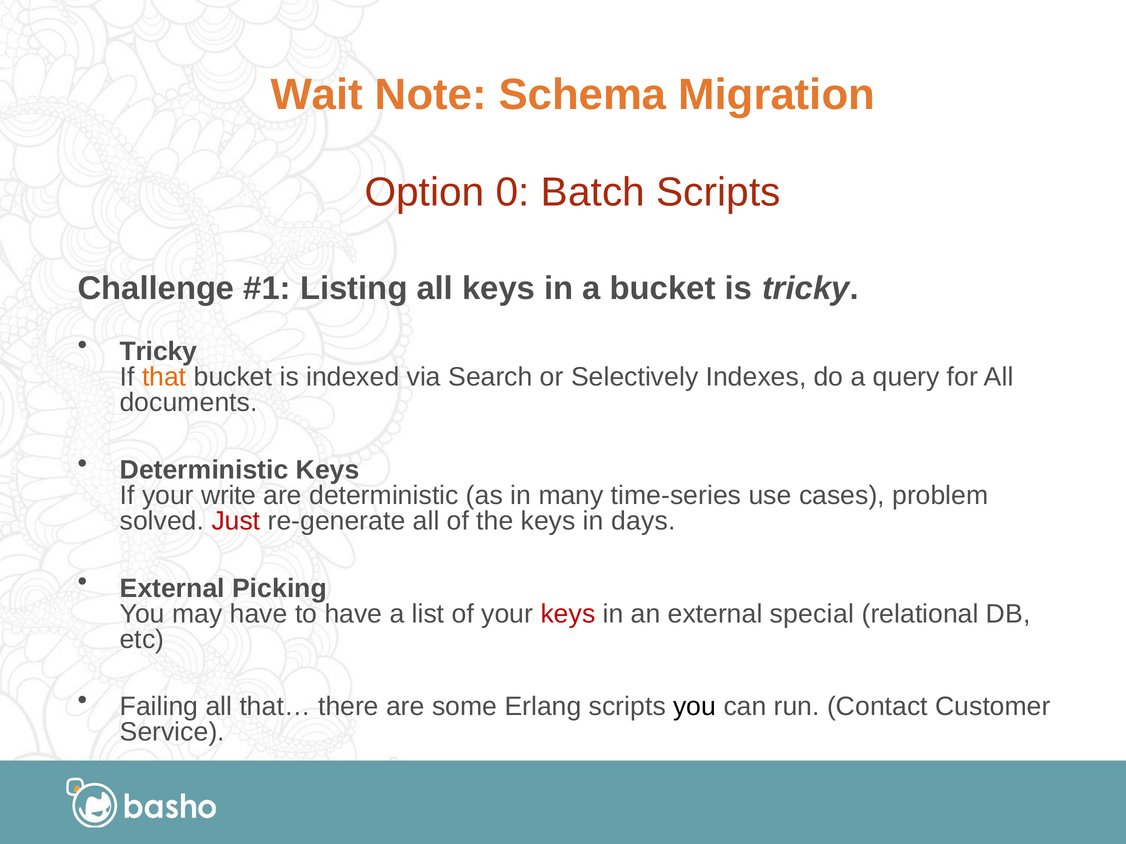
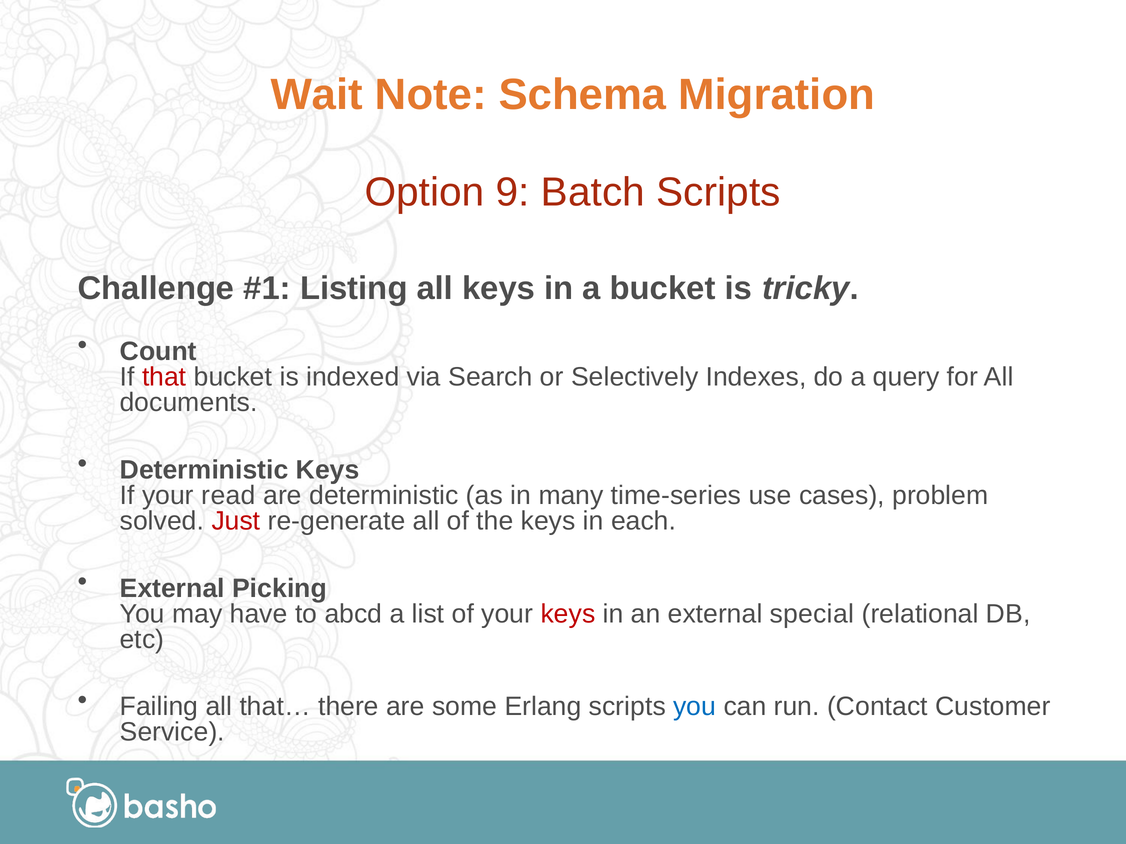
0: 0 -> 9
Tricky at (158, 352): Tricky -> Count
that colour: orange -> red
write: write -> read
days: days -> each
to have: have -> abcd
you at (695, 707) colour: black -> blue
